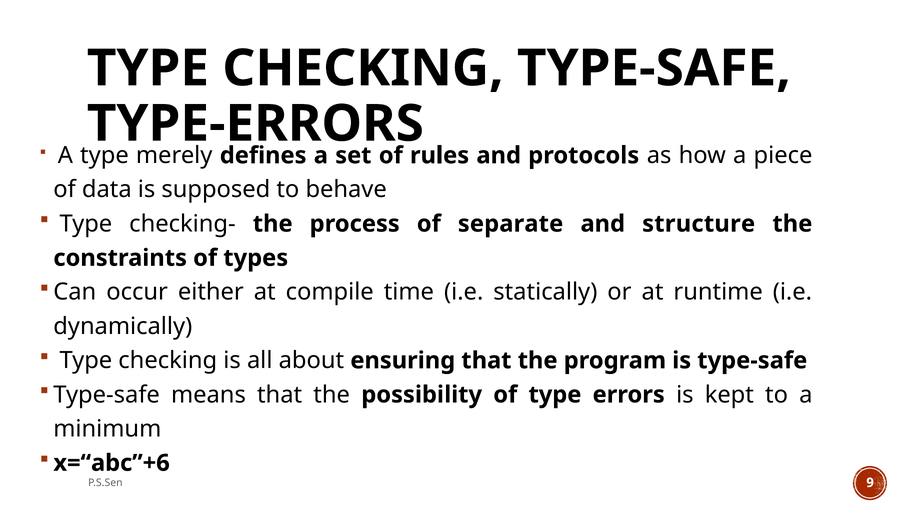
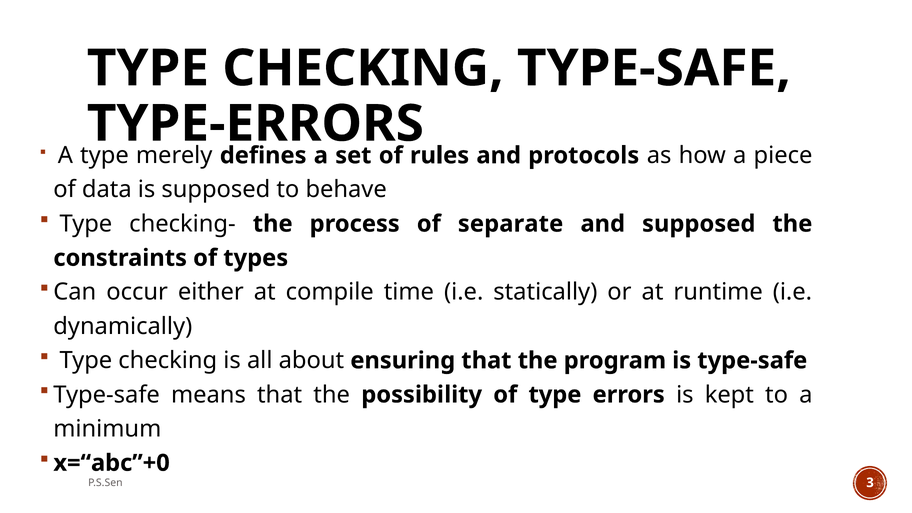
and structure: structure -> supposed
x=“abc”+6: x=“abc”+6 -> x=“abc”+0
9: 9 -> 3
